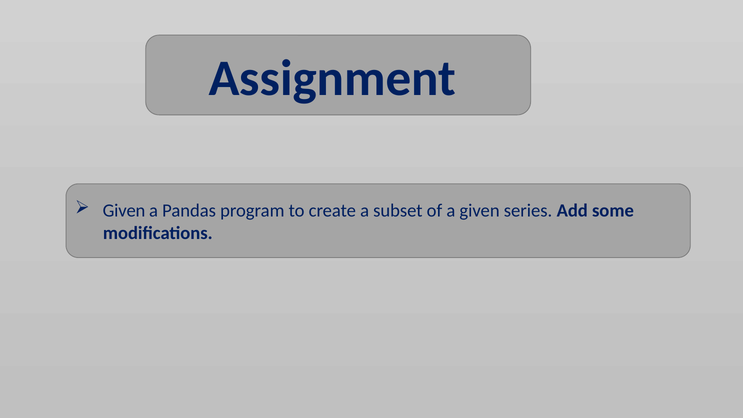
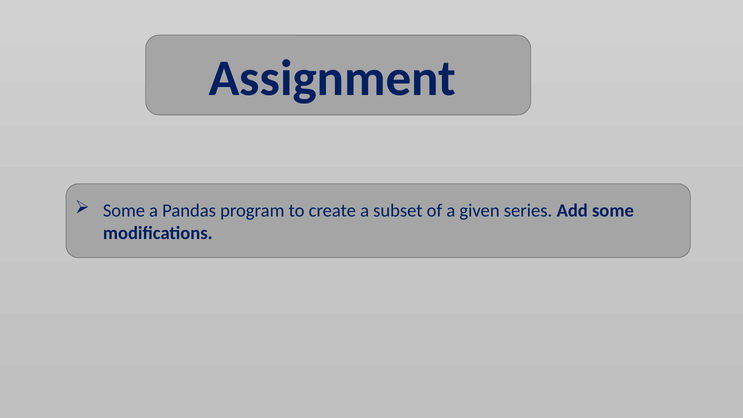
Given at (124, 211): Given -> Some
